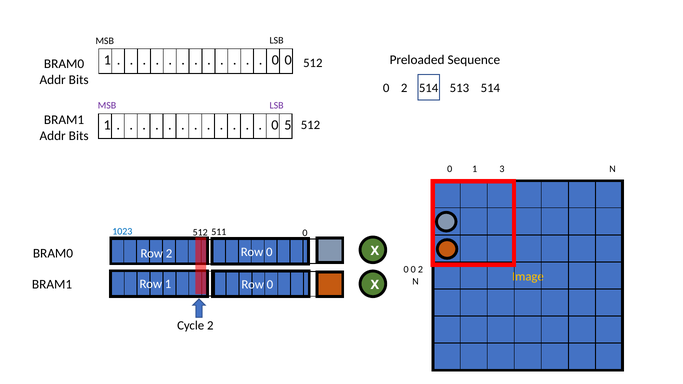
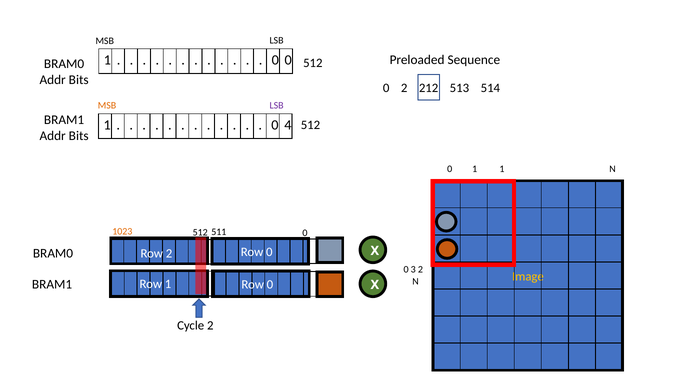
2 514: 514 -> 212
MSB at (107, 106) colour: purple -> orange
5: 5 -> 4
1 3: 3 -> 1
1023 colour: blue -> orange
0 at (413, 270): 0 -> 3
